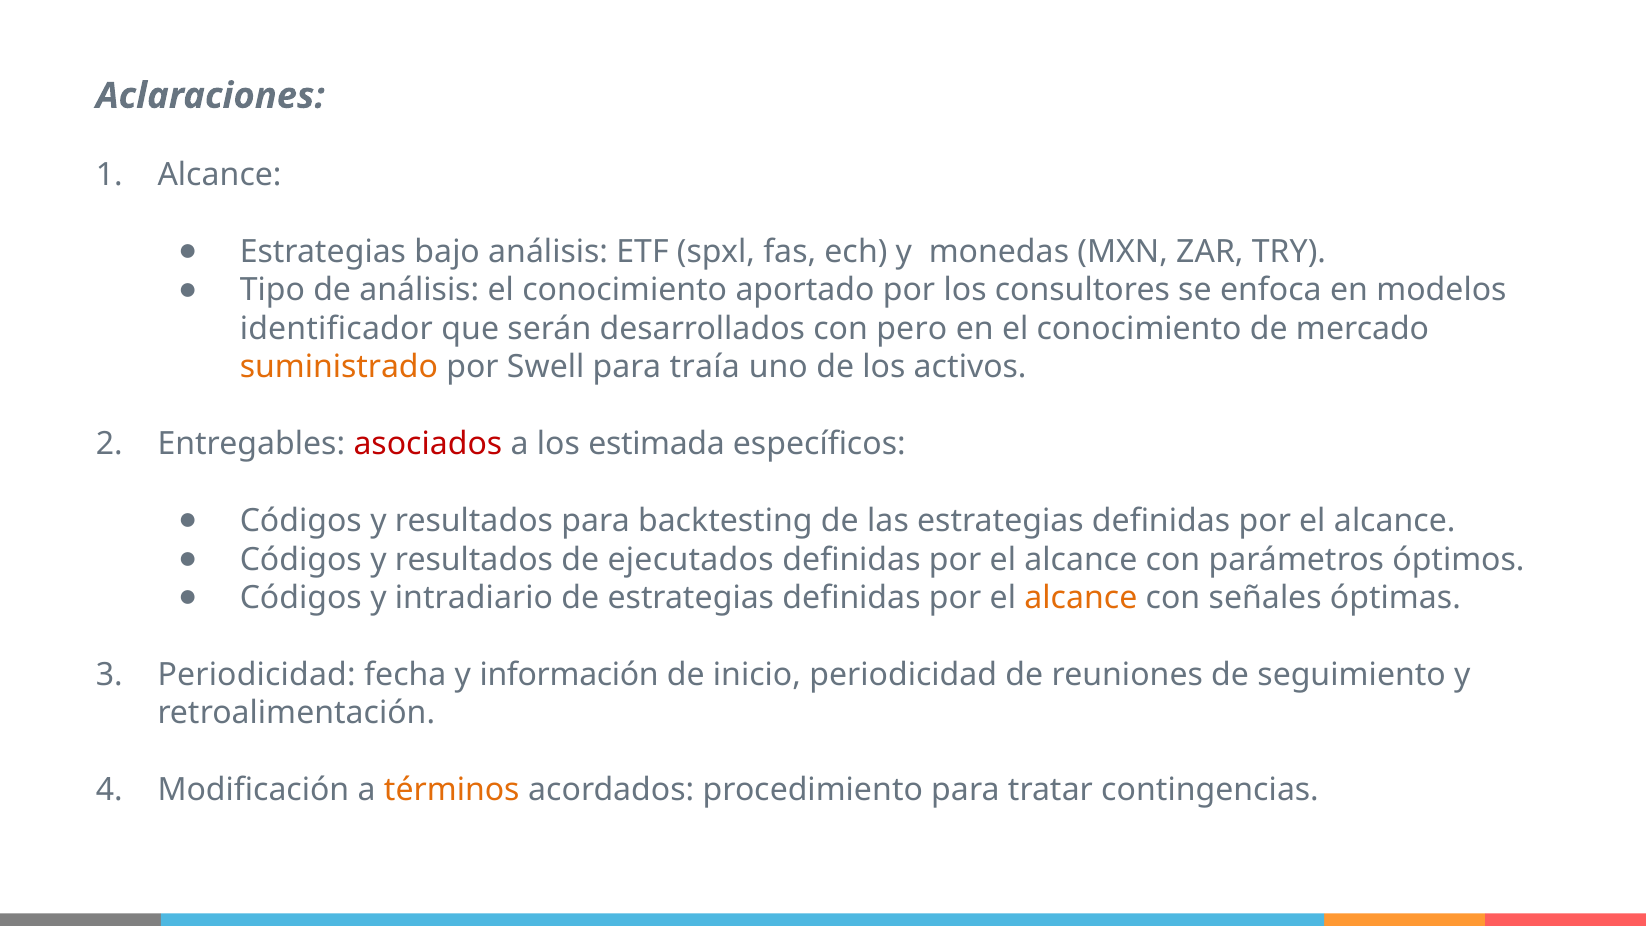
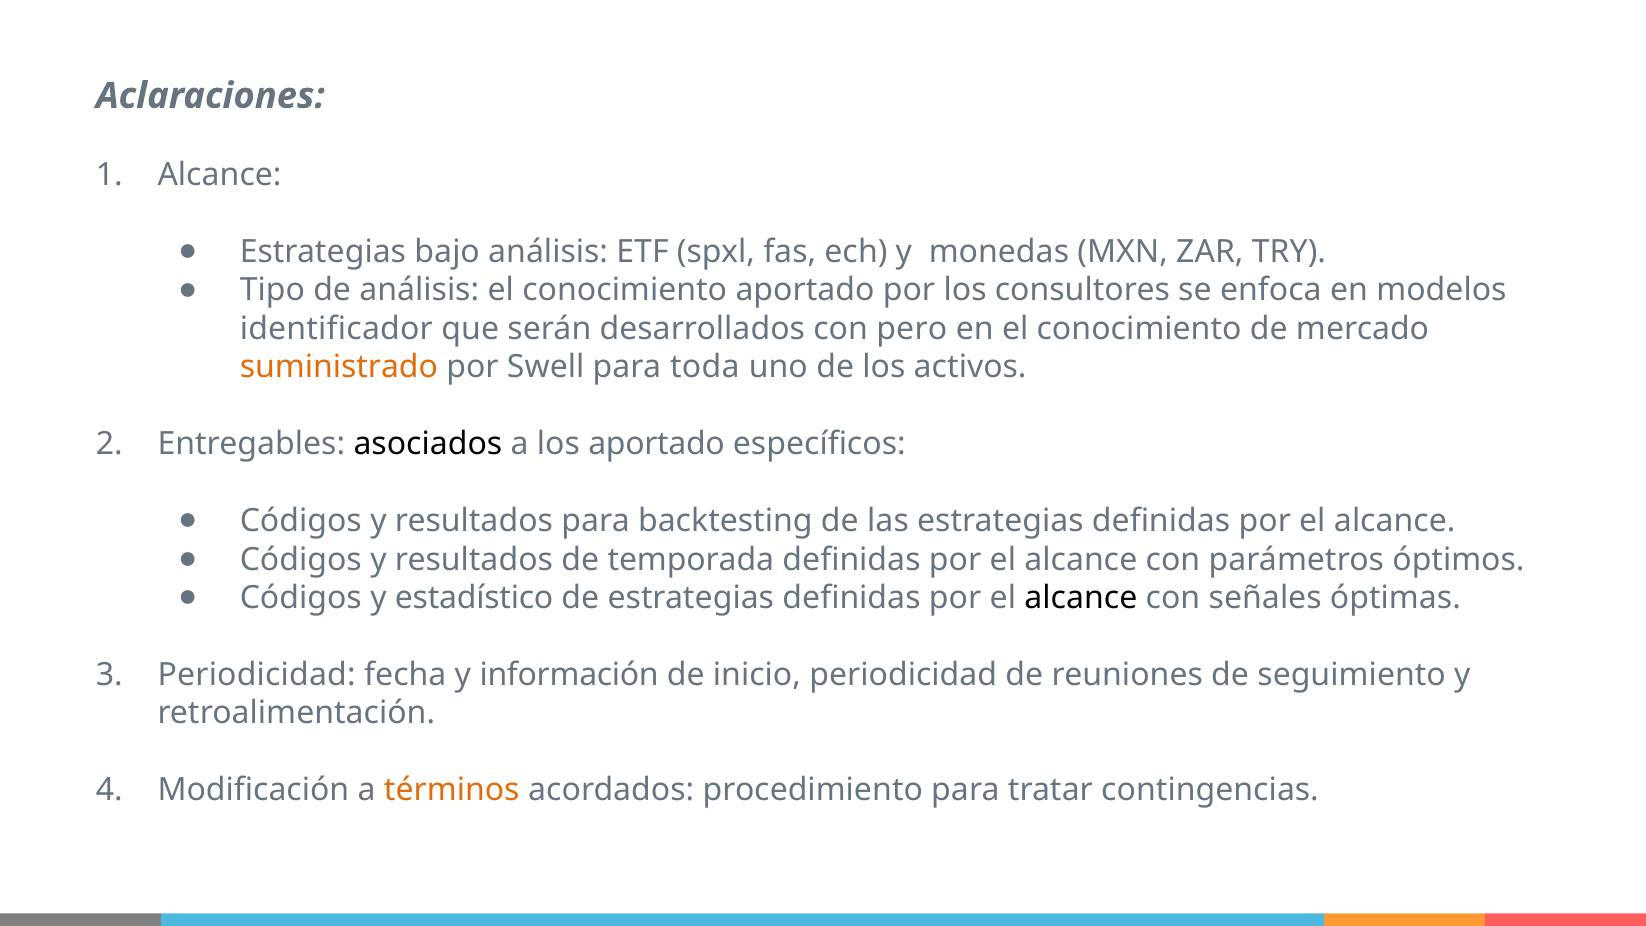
traía: traía -> toda
asociados colour: red -> black
los estimada: estimada -> aportado
ejecutados: ejecutados -> temporada
intradiario: intradiario -> estadístico
alcance at (1081, 598) colour: orange -> black
